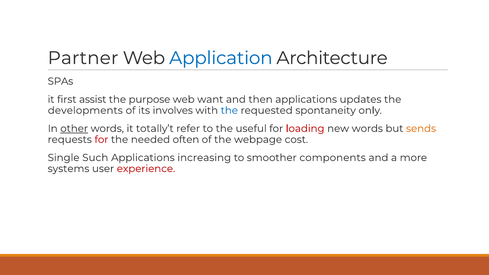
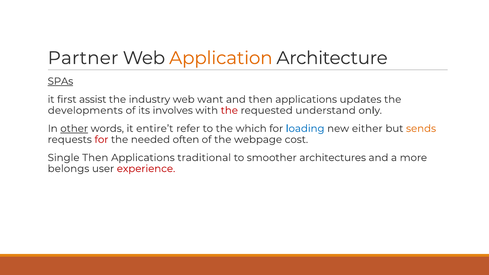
Application colour: blue -> orange
SPAs underline: none -> present
purpose: purpose -> industry
the at (229, 110) colour: blue -> red
spontaneity: spontaneity -> understand
totally’t: totally’t -> entire’t
useful: useful -> which
loading colour: red -> blue
new words: words -> either
Single Such: Such -> Then
increasing: increasing -> traditional
components: components -> architectures
systems: systems -> belongs
